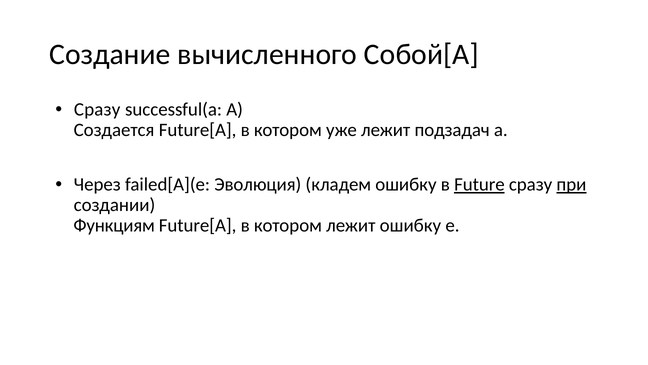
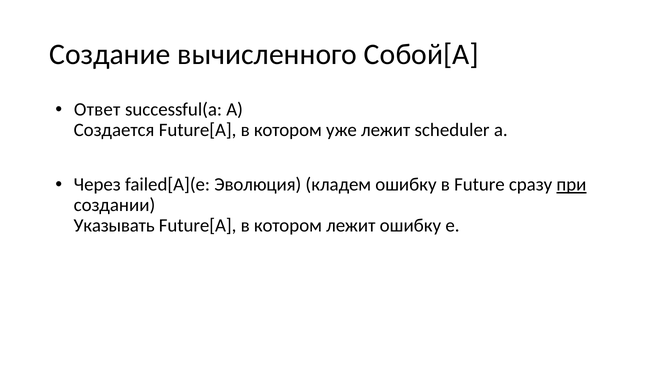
Сразу at (97, 110): Сразу -> Ответ
подзадач: подзадач -> scheduler
Future underline: present -> none
Функциям: Функциям -> Указывать
